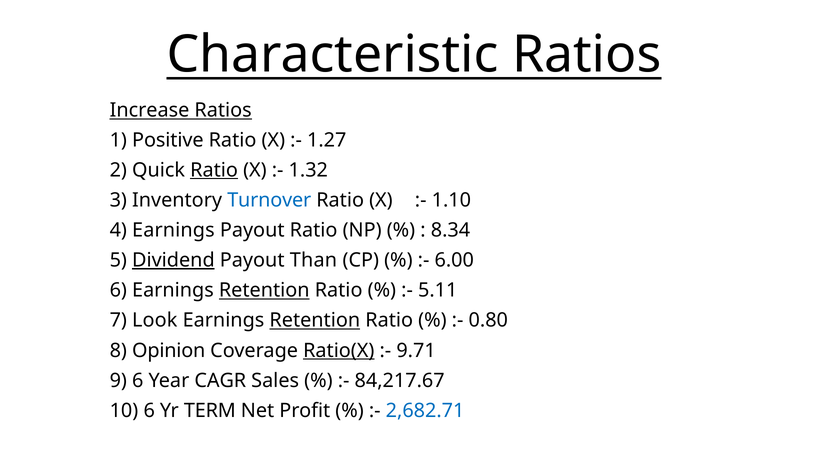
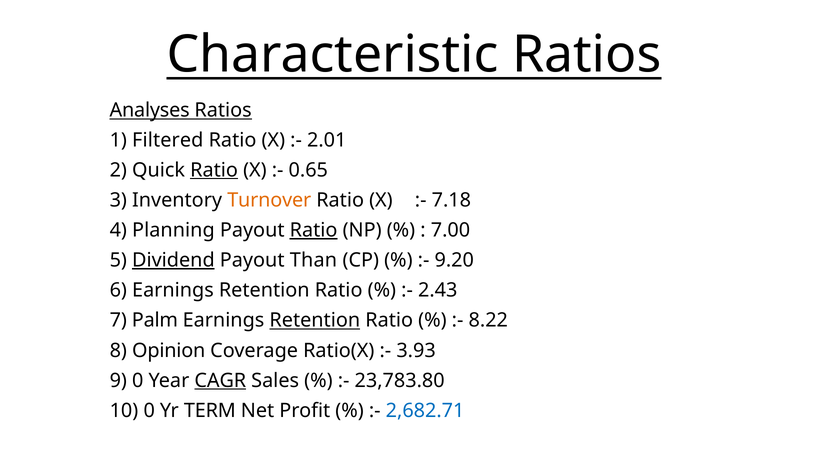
Increase: Increase -> Analyses
Positive: Positive -> Filtered
1.27: 1.27 -> 2.01
1.32: 1.32 -> 0.65
Turnover colour: blue -> orange
1.10: 1.10 -> 7.18
4 Earnings: Earnings -> Planning
Ratio at (314, 230) underline: none -> present
8.34: 8.34 -> 7.00
6.00: 6.00 -> 9.20
Retention at (264, 290) underline: present -> none
5.11: 5.11 -> 2.43
Look: Look -> Palm
0.80: 0.80 -> 8.22
Ratio(X underline: present -> none
9.71: 9.71 -> 3.93
9 6: 6 -> 0
CAGR underline: none -> present
84,217.67: 84,217.67 -> 23,783.80
10 6: 6 -> 0
